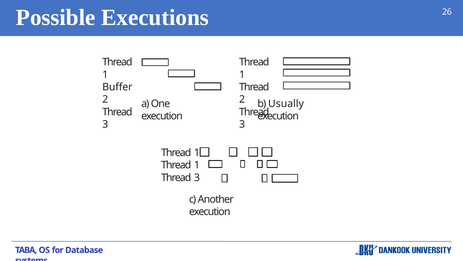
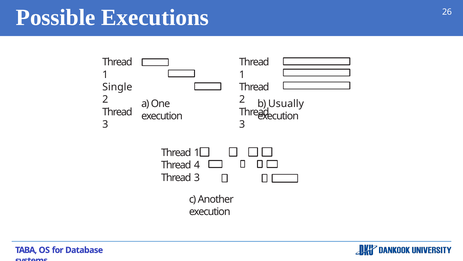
Buffer: Buffer -> Single
1 at (197, 165): 1 -> 4
